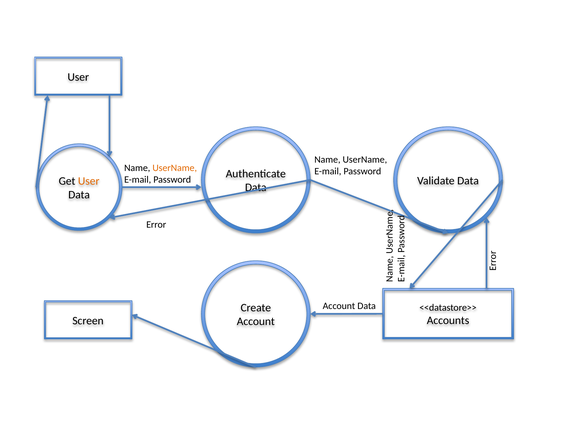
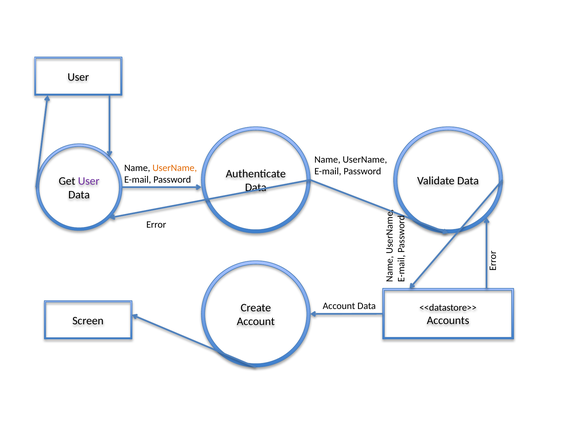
User at (89, 181) colour: orange -> purple
